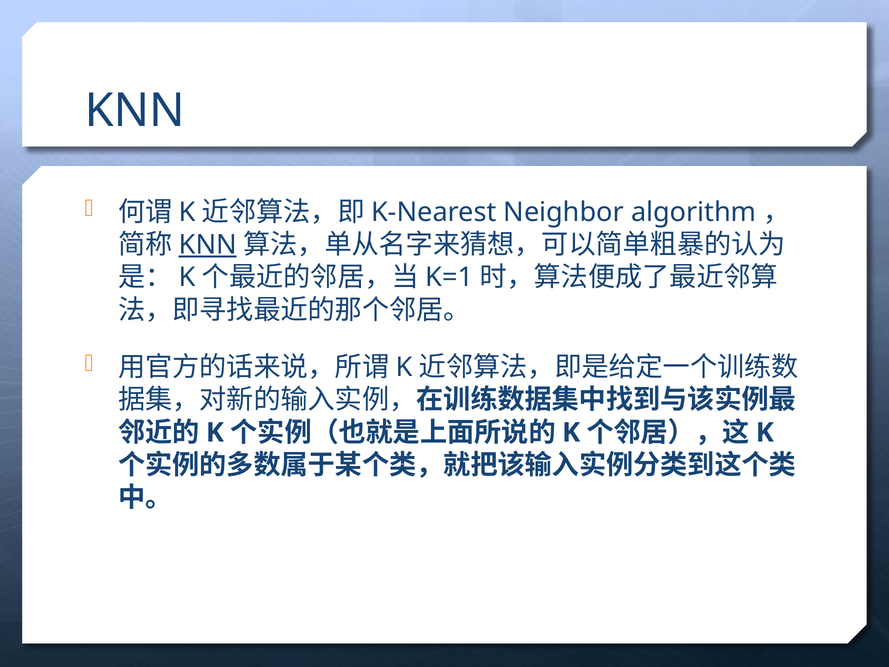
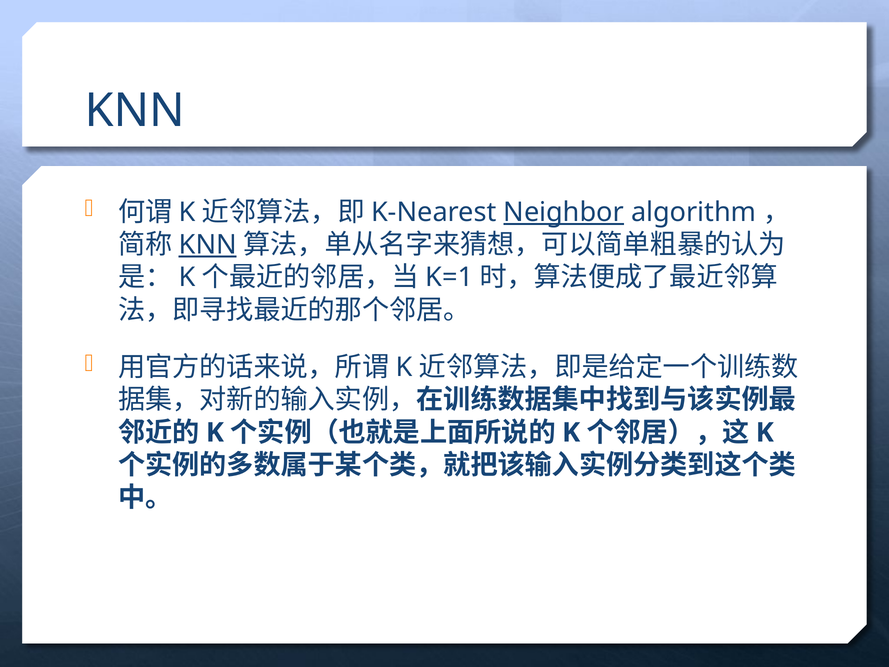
Neighbor underline: none -> present
